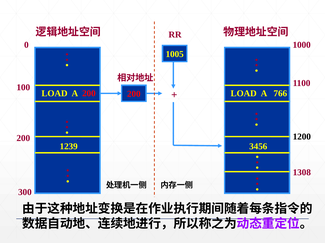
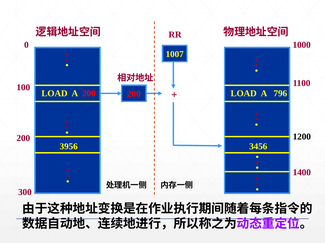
1005: 1005 -> 1007
766: 766 -> 796
1239: 1239 -> 3956
1308: 1308 -> 1400
